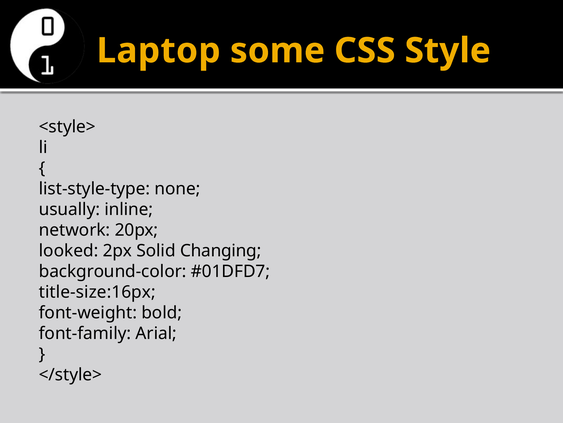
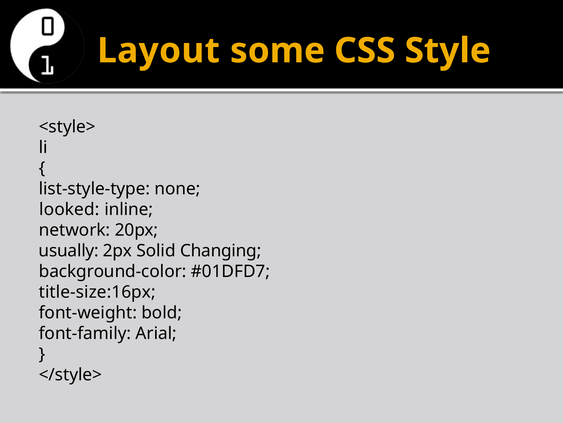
Laptop: Laptop -> Layout
usually: usually -> looked
looked: looked -> usually
